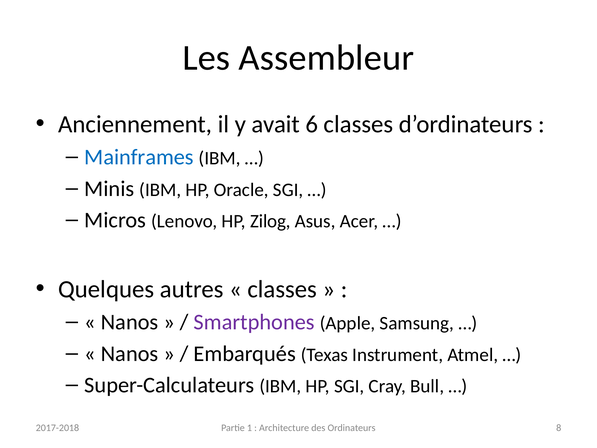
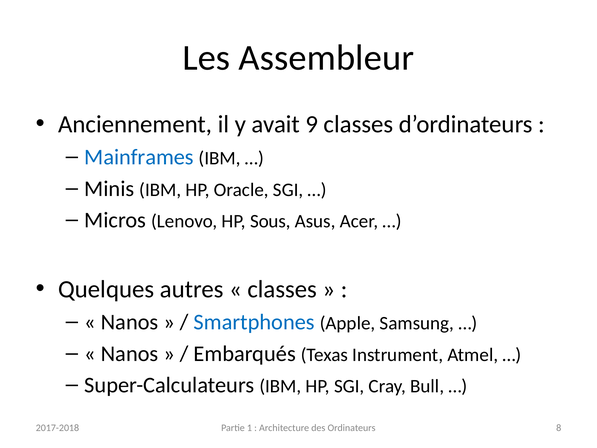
6: 6 -> 9
Zilog: Zilog -> Sous
Smartphones colour: purple -> blue
